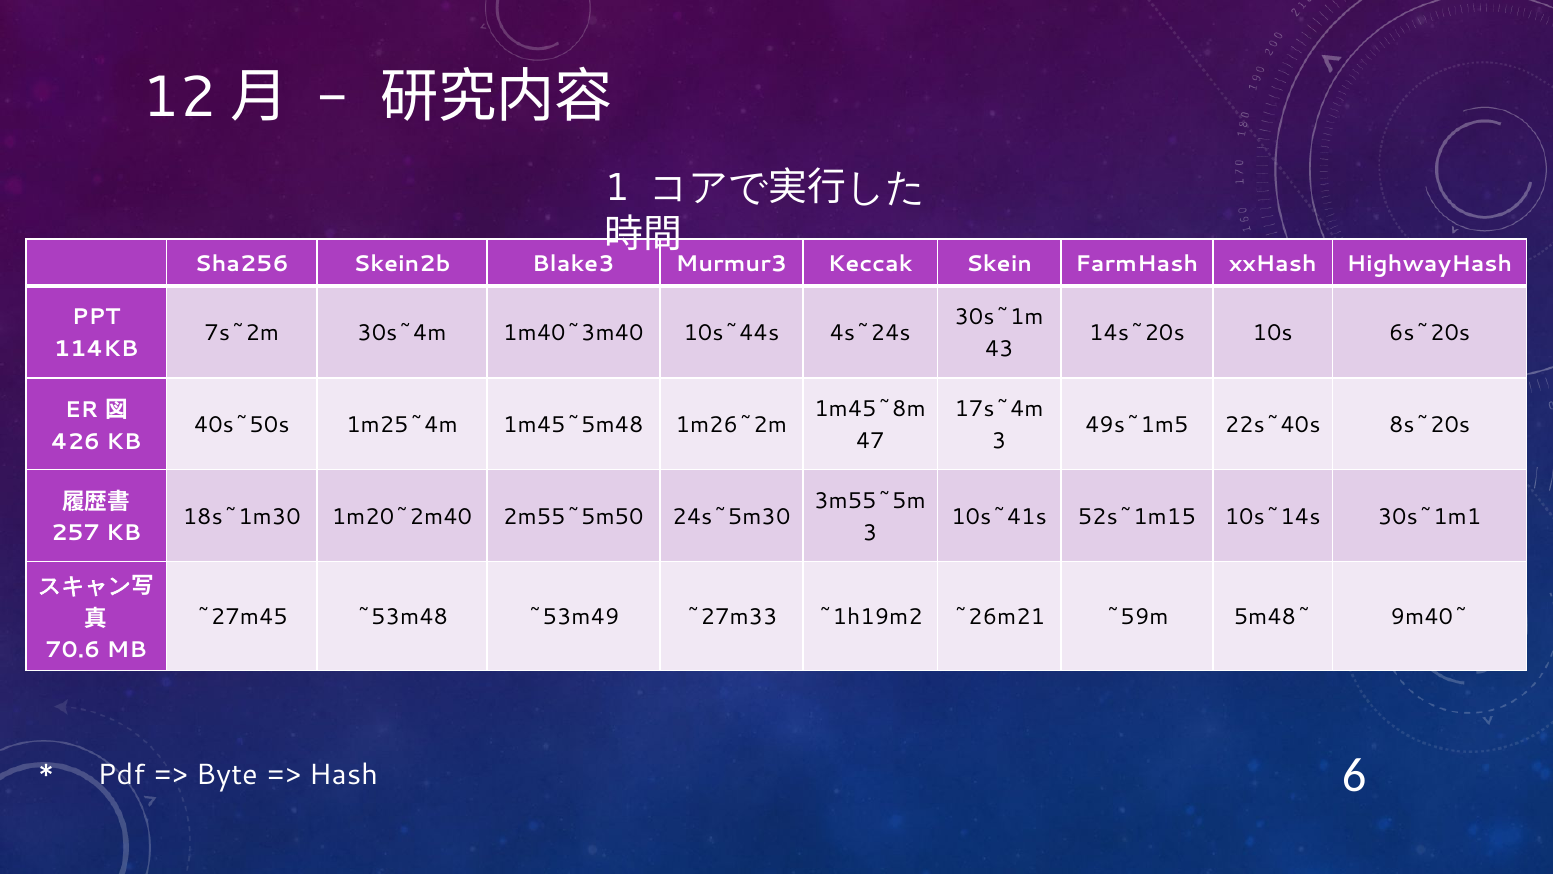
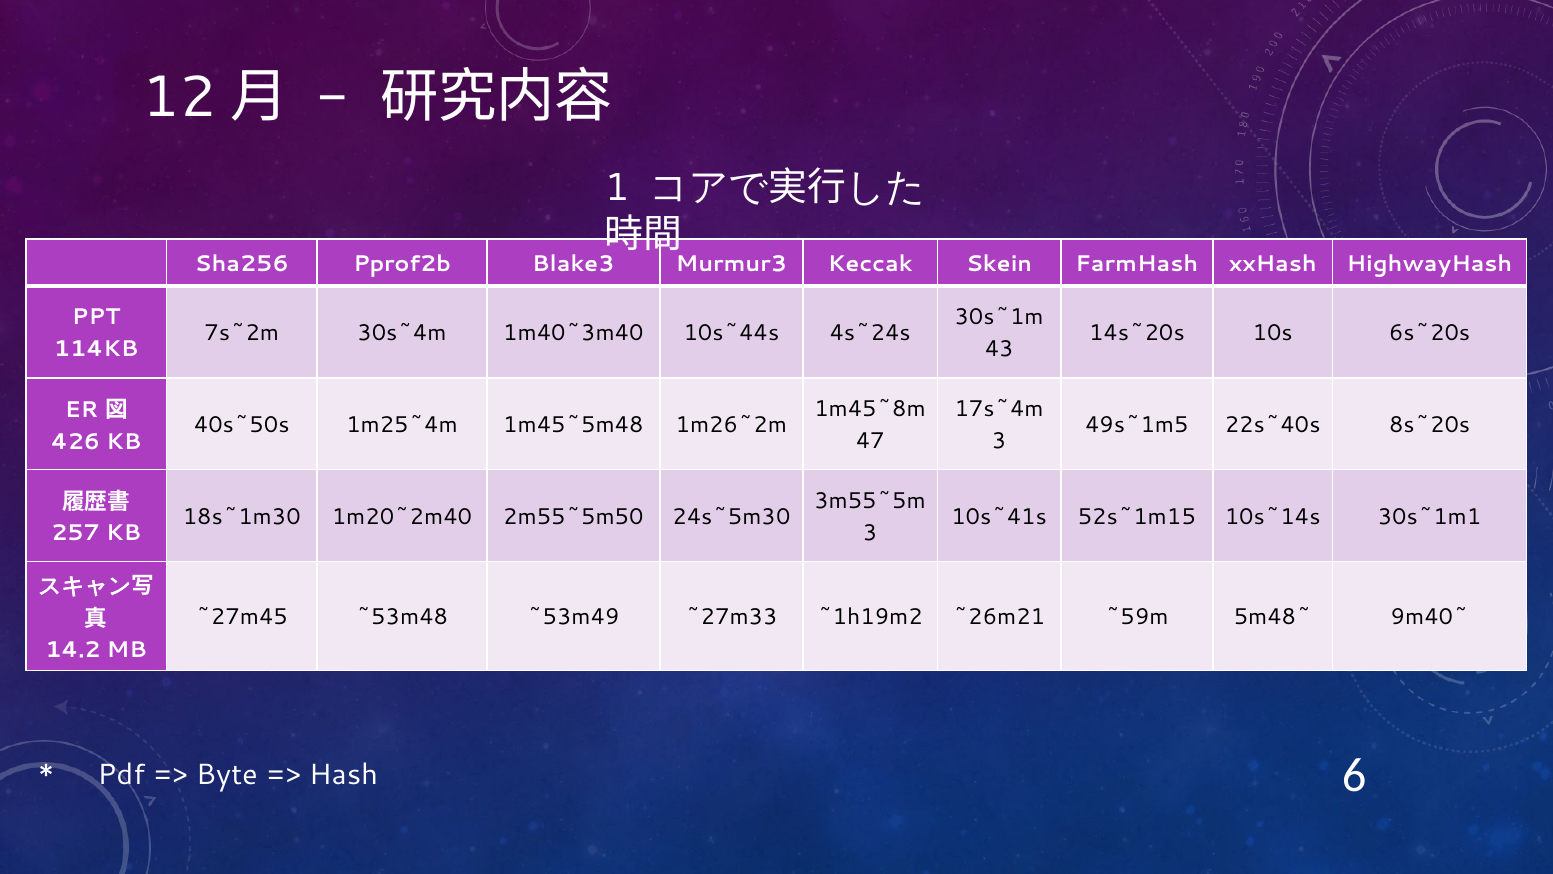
Skein2b: Skein2b -> Pprof2b
70.6: 70.6 -> 14.2
